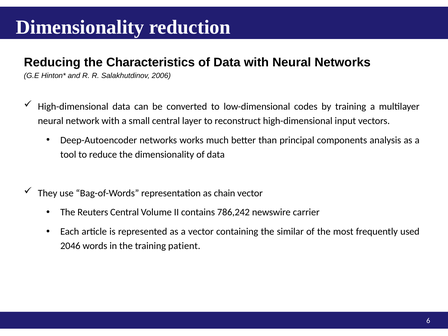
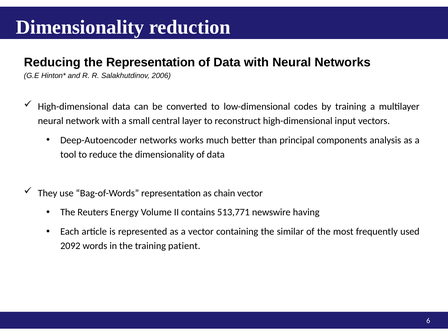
the Characteristics: Characteristics -> Representation
Reuters Central: Central -> Energy
786,242: 786,242 -> 513,771
carrier: carrier -> having
2046: 2046 -> 2092
